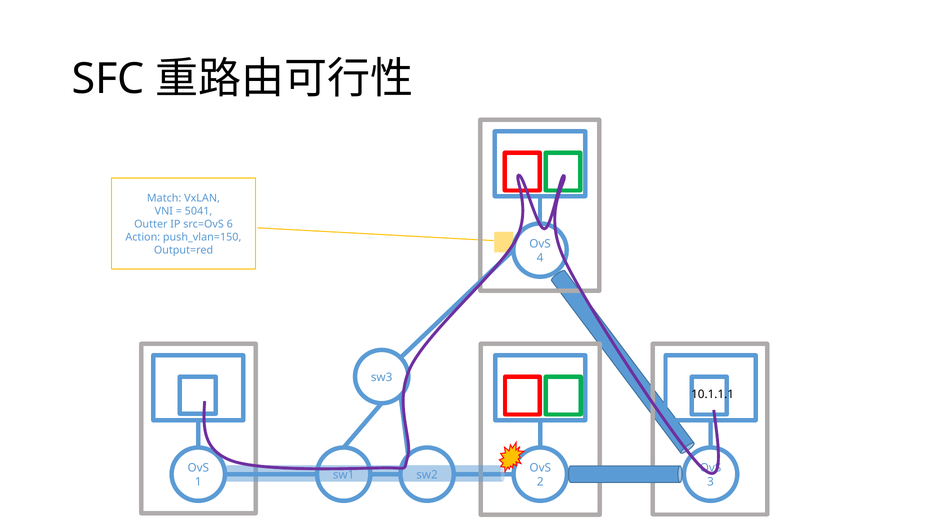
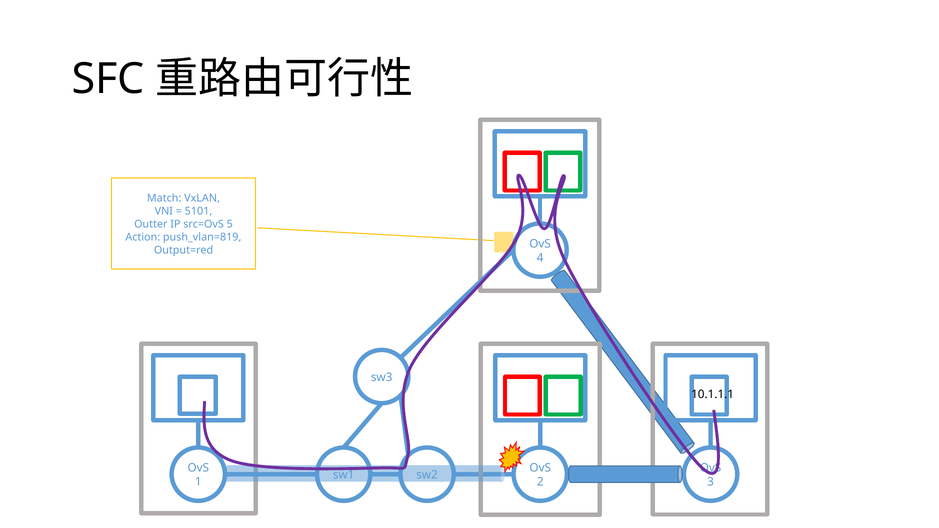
5041: 5041 -> 5101
6: 6 -> 5
push_vlan=150: push_vlan=150 -> push_vlan=819
